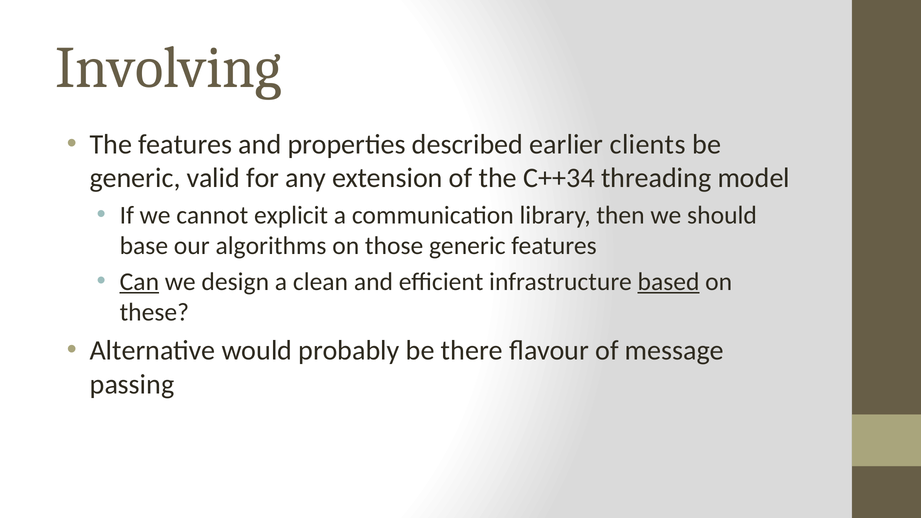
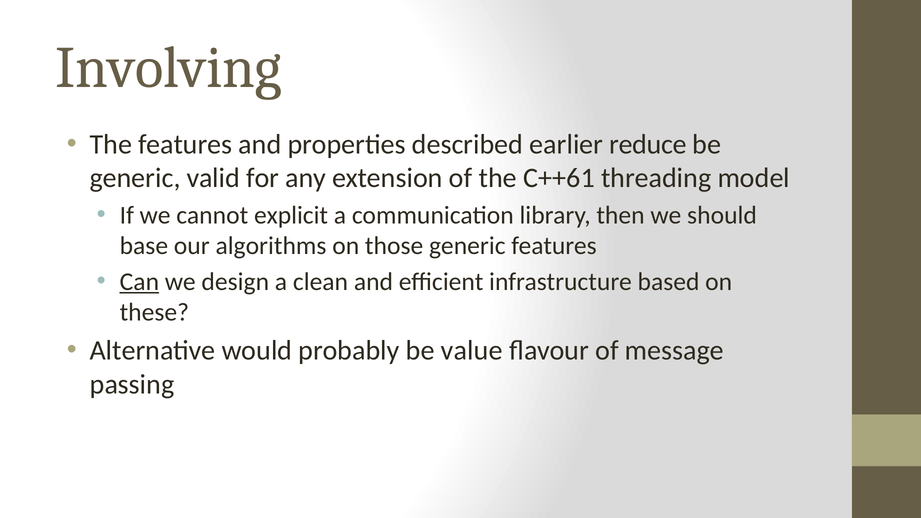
clients: clients -> reduce
C++34: C++34 -> C++61
based underline: present -> none
there: there -> value
